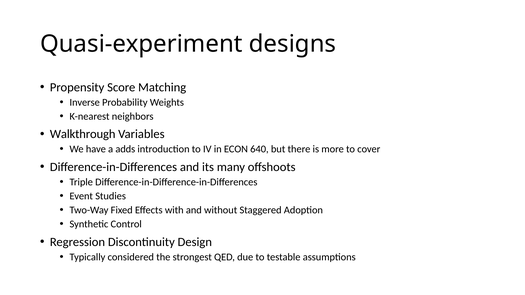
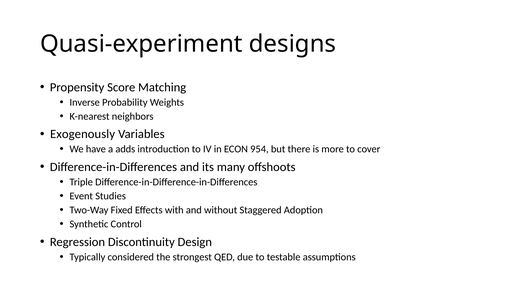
Walkthrough: Walkthrough -> Exogenously
640: 640 -> 954
